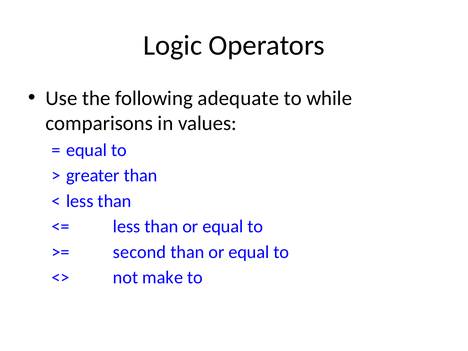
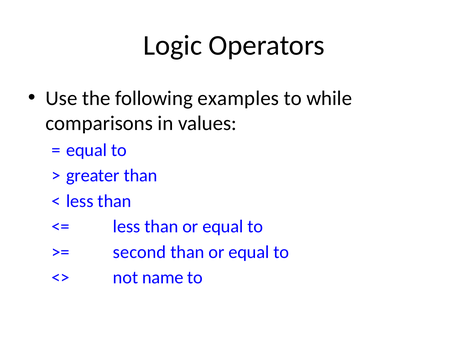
adequate: adequate -> examples
make: make -> name
